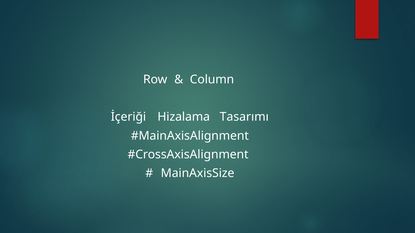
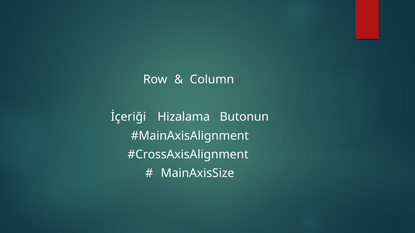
Tasarımı: Tasarımı -> Butonun
